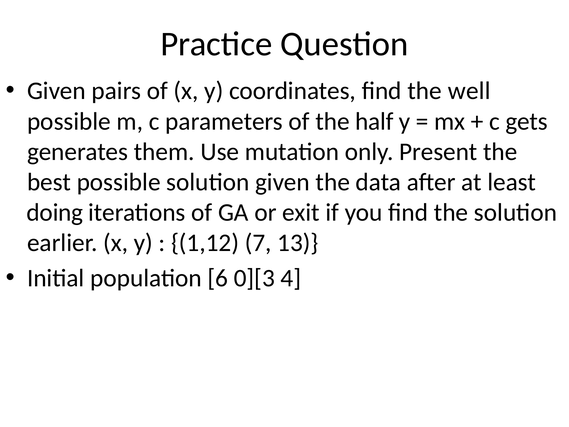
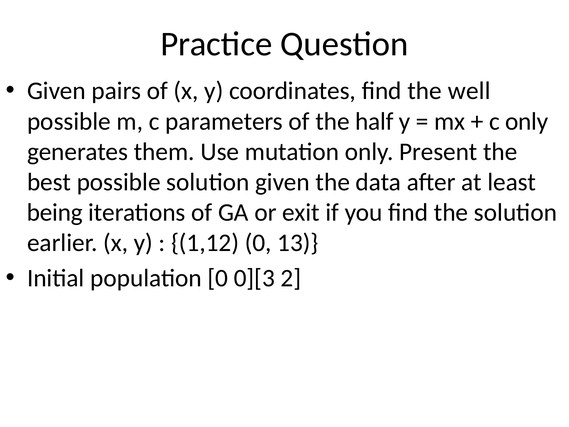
c gets: gets -> only
doing: doing -> being
1,12 7: 7 -> 0
population 6: 6 -> 0
4: 4 -> 2
